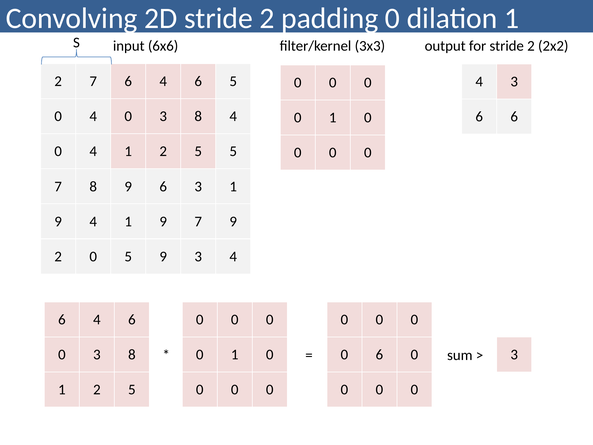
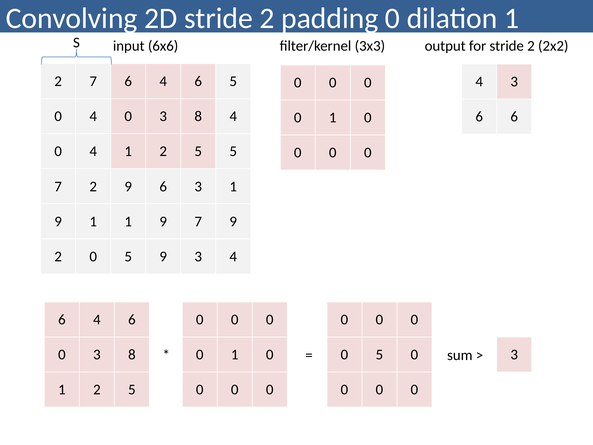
7 8: 8 -> 2
9 4: 4 -> 1
6 at (379, 354): 6 -> 5
